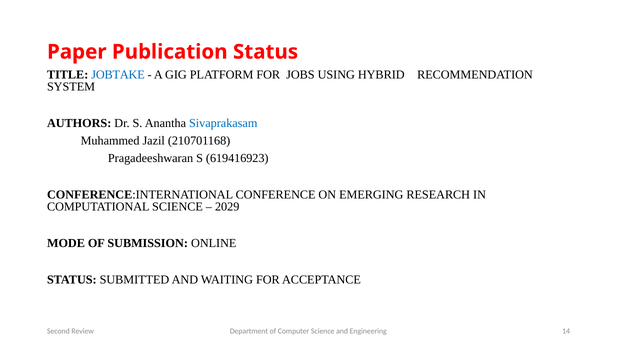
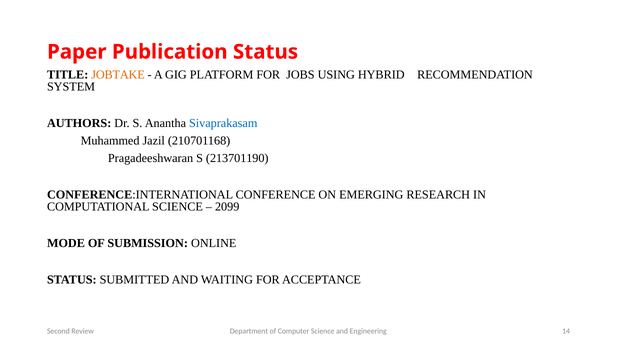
JOBTAKE colour: blue -> orange
619416923: 619416923 -> 213701190
2029: 2029 -> 2099
